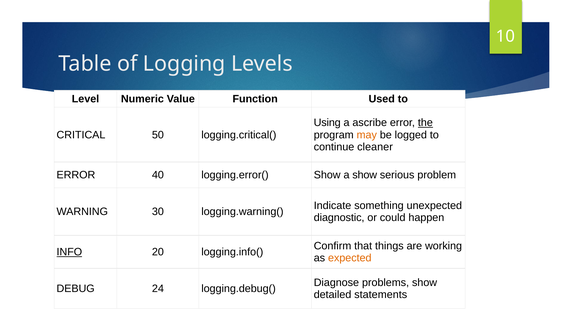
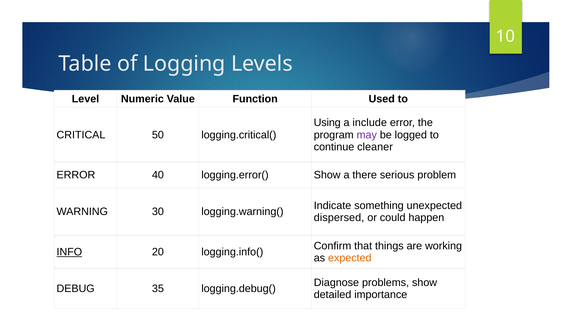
ascribe: ascribe -> include
the underline: present -> none
may colour: orange -> purple
a show: show -> there
diagnostic: diagnostic -> dispersed
24: 24 -> 35
statements: statements -> importance
